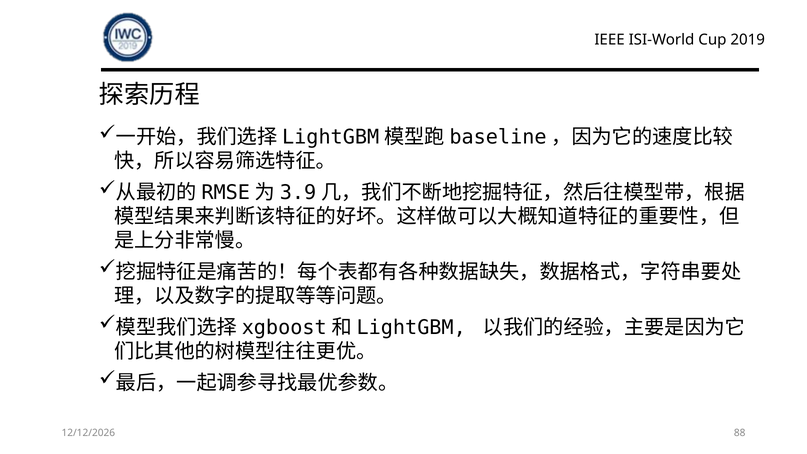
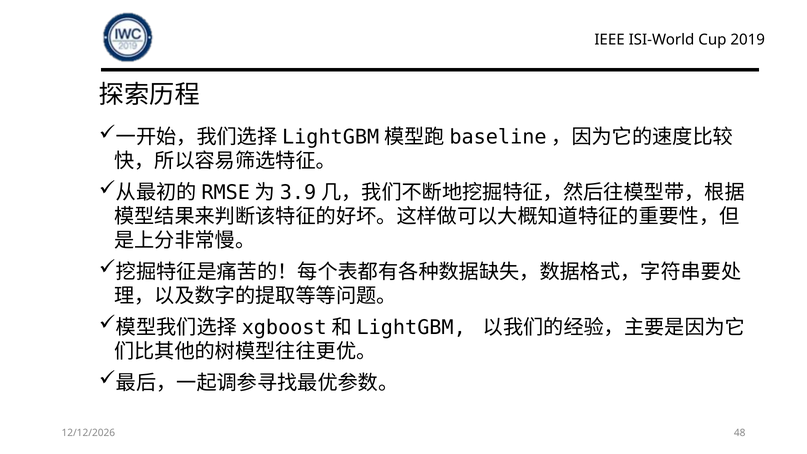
88: 88 -> 48
